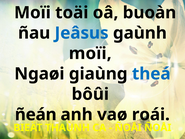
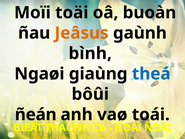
Jeâsus colour: blue -> orange
moïi at (90, 53): moïi -> bình
roái: roái -> toái
